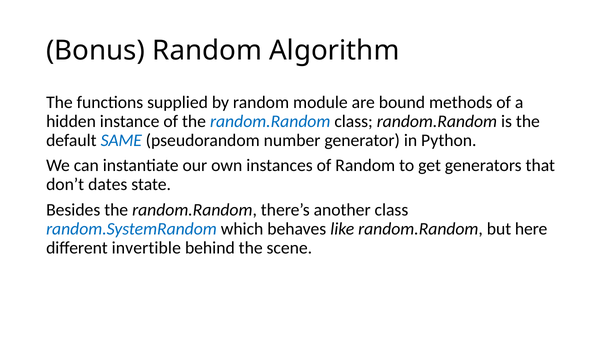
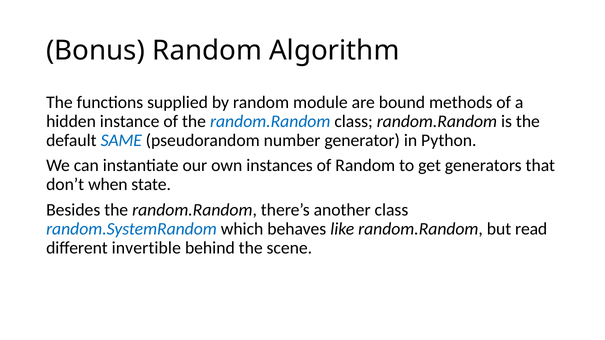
dates: dates -> when
here: here -> read
